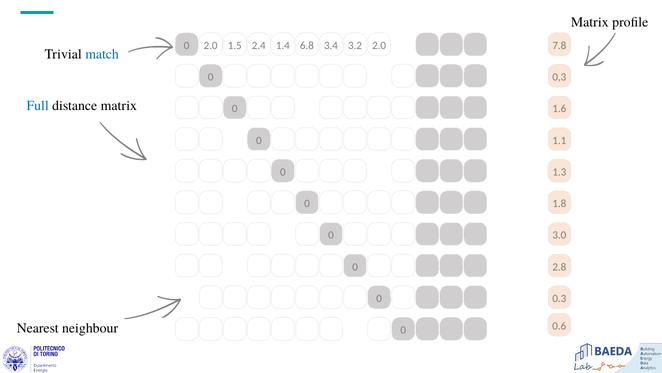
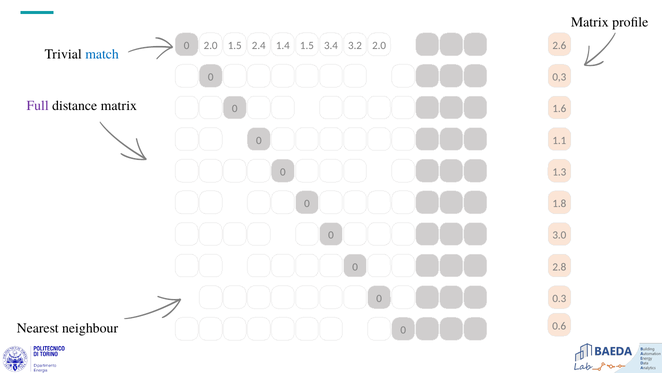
7.8: 7.8 -> 2.6
2.4 6.8: 6.8 -> 1.5
Full colour: blue -> purple
